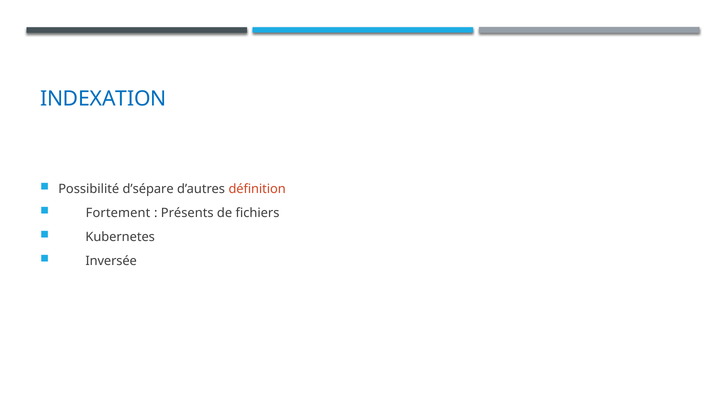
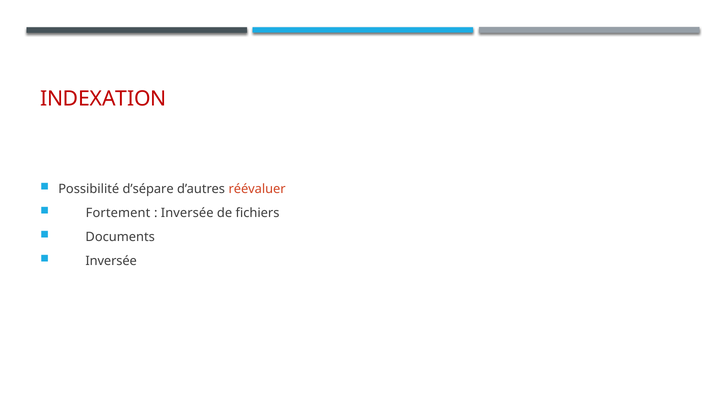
INDEXATION colour: blue -> red
définition: définition -> réévaluer
Présents at (187, 213): Présents -> Inversée
Kubernetes: Kubernetes -> Documents
